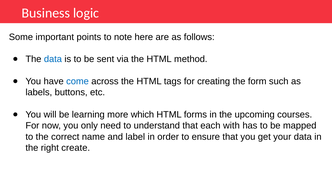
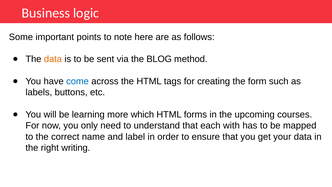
data at (53, 59) colour: blue -> orange
via the HTML: HTML -> BLOG
create: create -> writing
